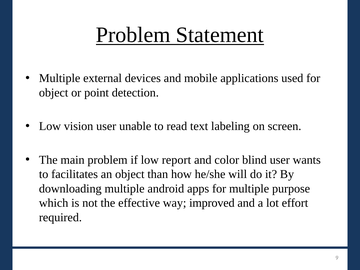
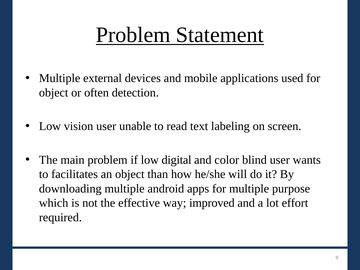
point: point -> often
report: report -> digital
